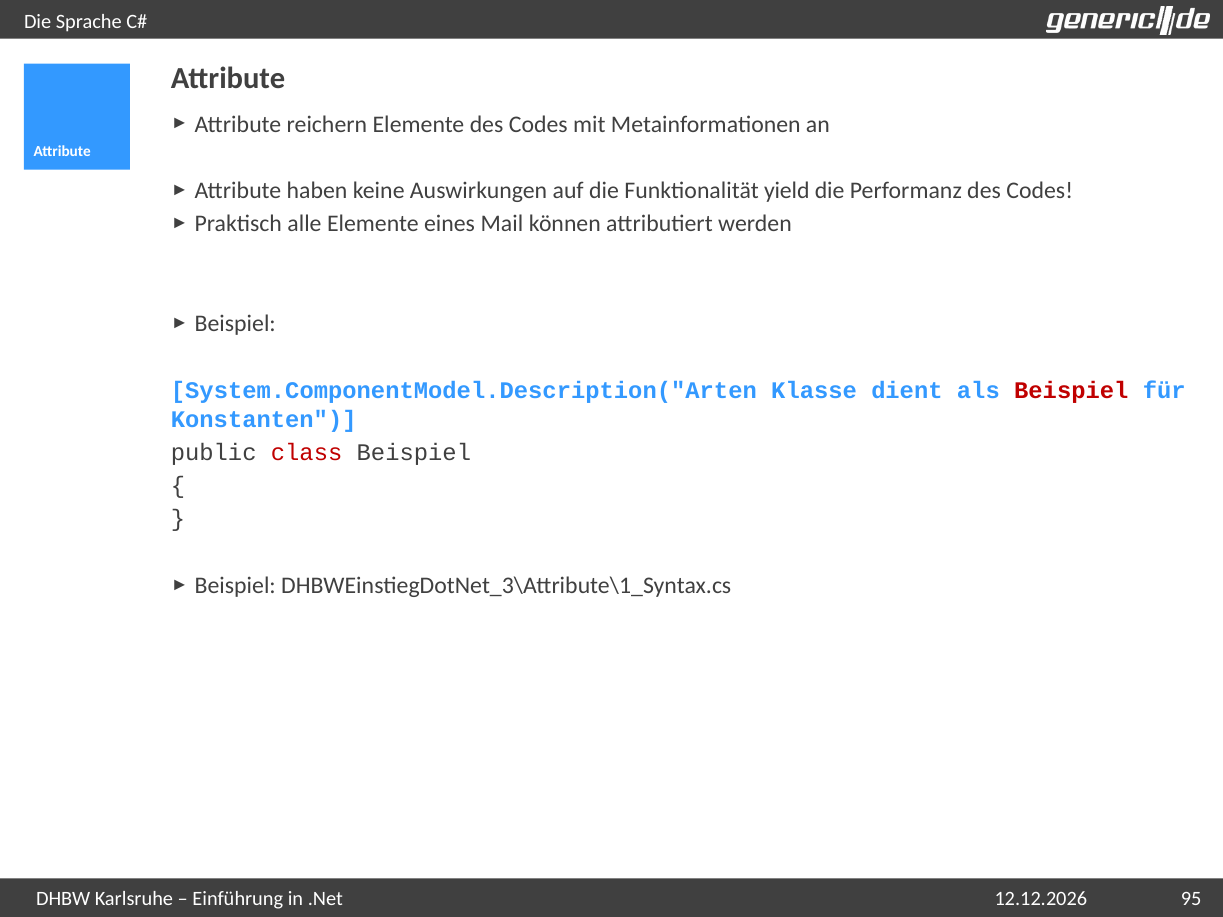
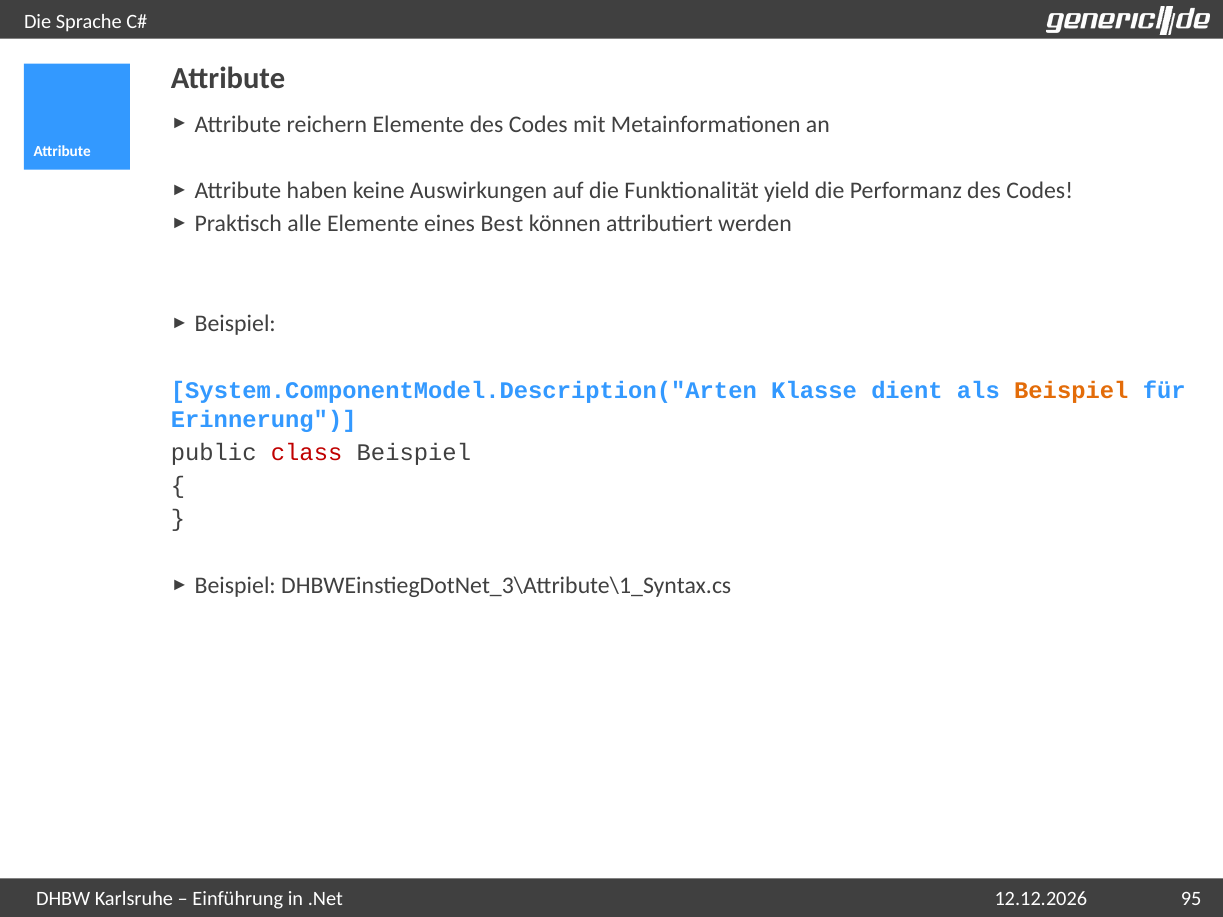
Mail: Mail -> Best
Beispiel at (1071, 391) colour: red -> orange
Konstanten: Konstanten -> Erinnerung
